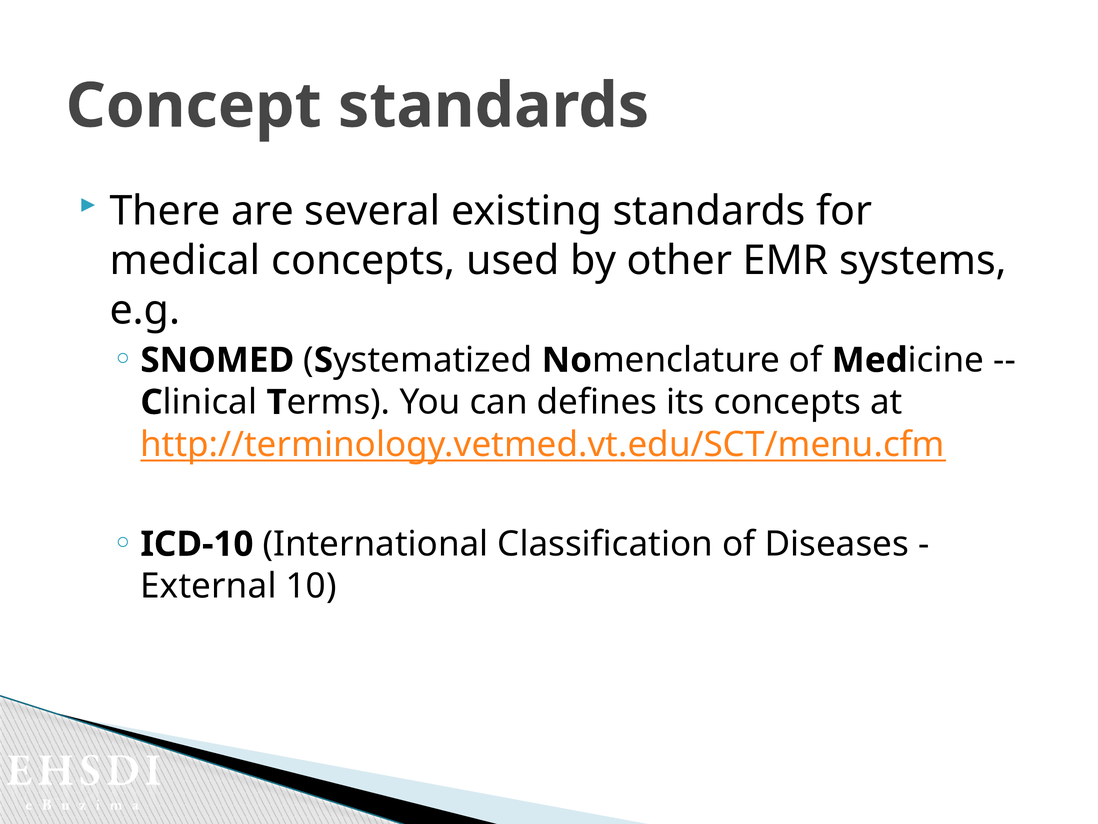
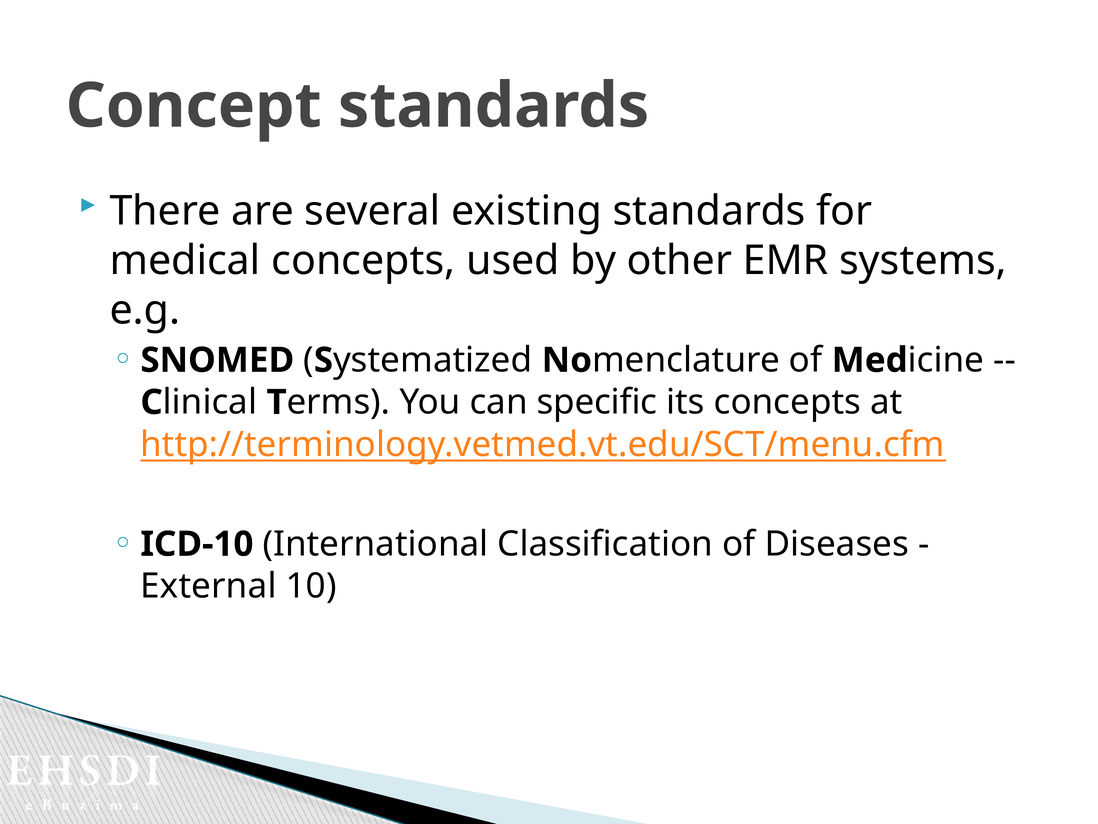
defines: defines -> specific
